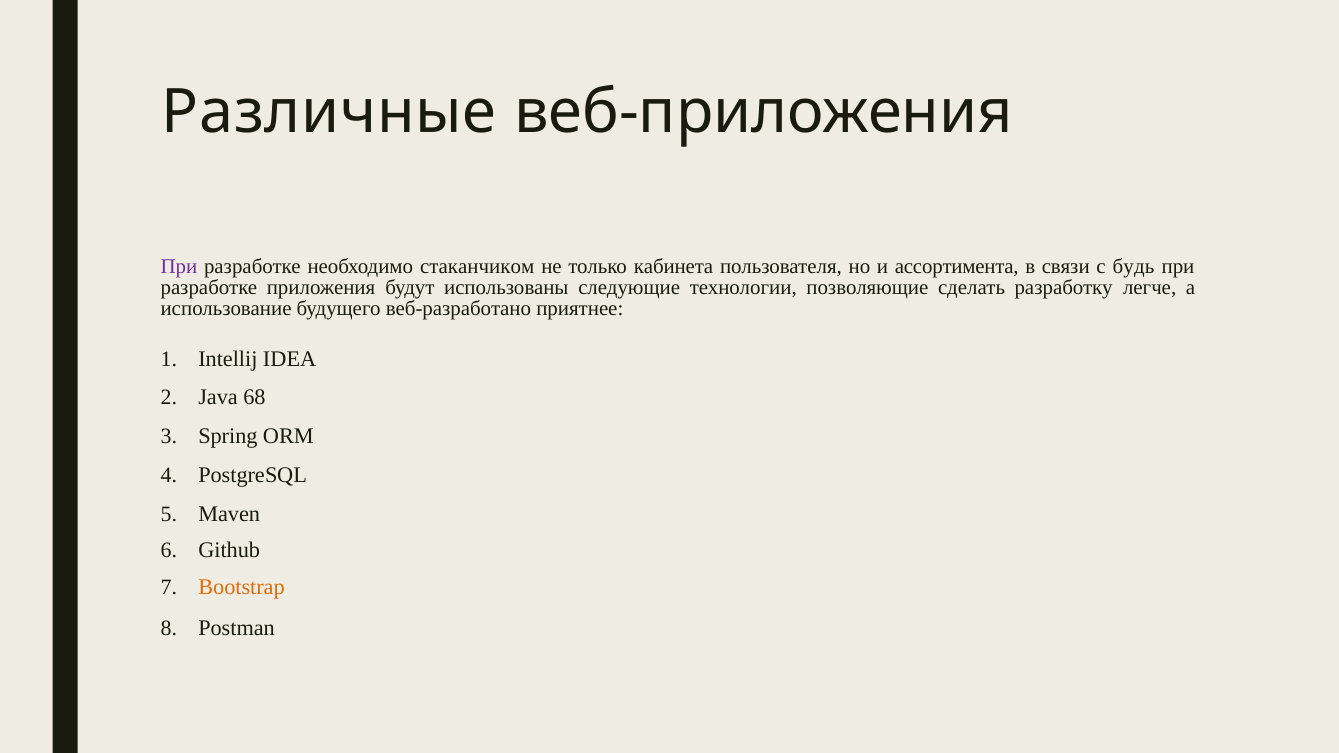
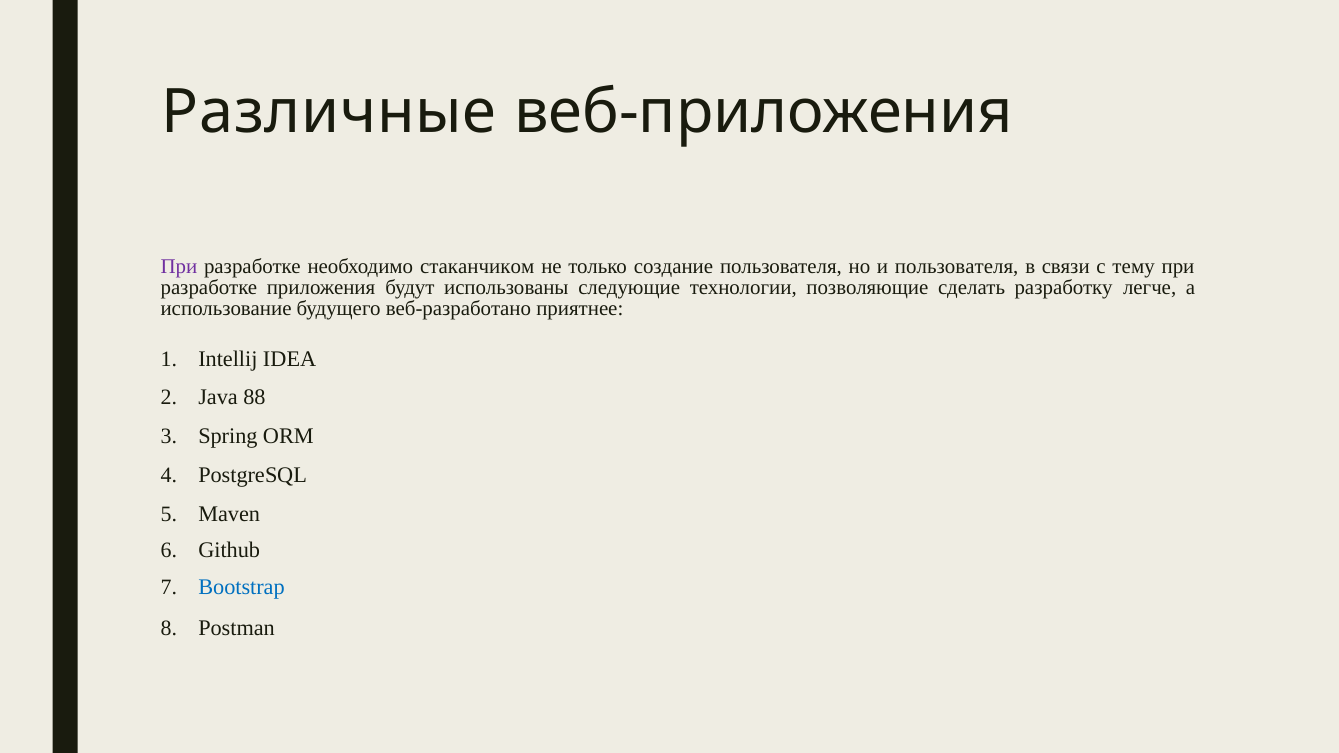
кабинета: кабинета -> создание
и ассортимента: ассортимента -> пользователя
будь: будь -> тему
68: 68 -> 88
Bootstrap colour: orange -> blue
